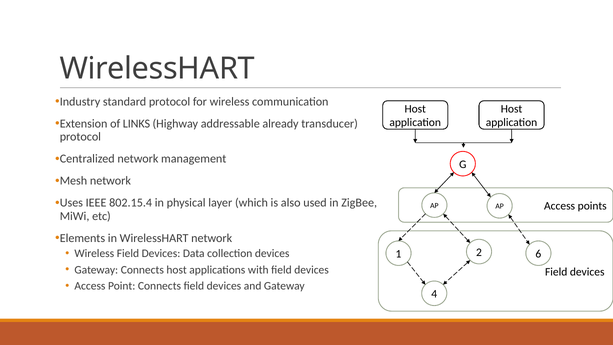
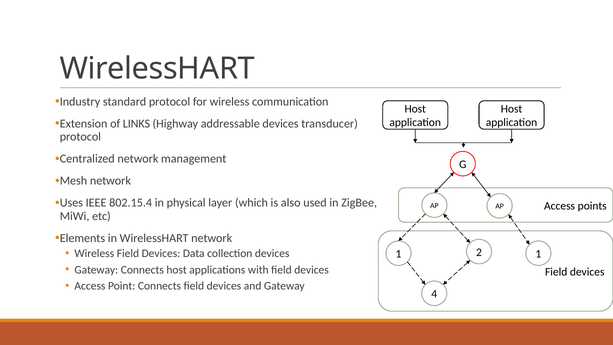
addressable already: already -> devices
2 6: 6 -> 1
